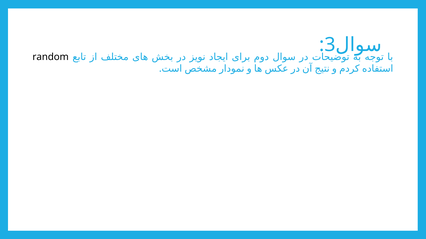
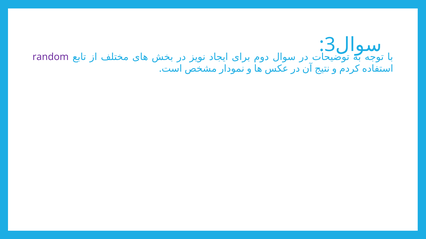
random colour: black -> purple
